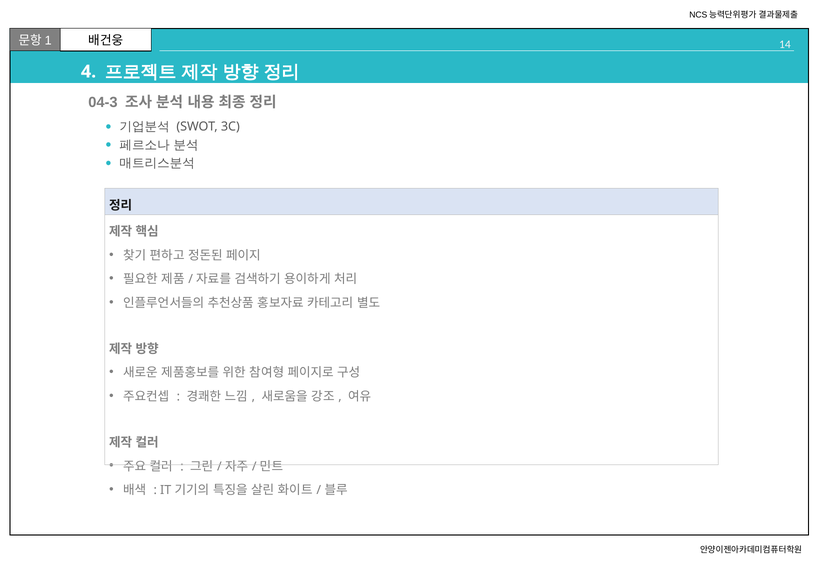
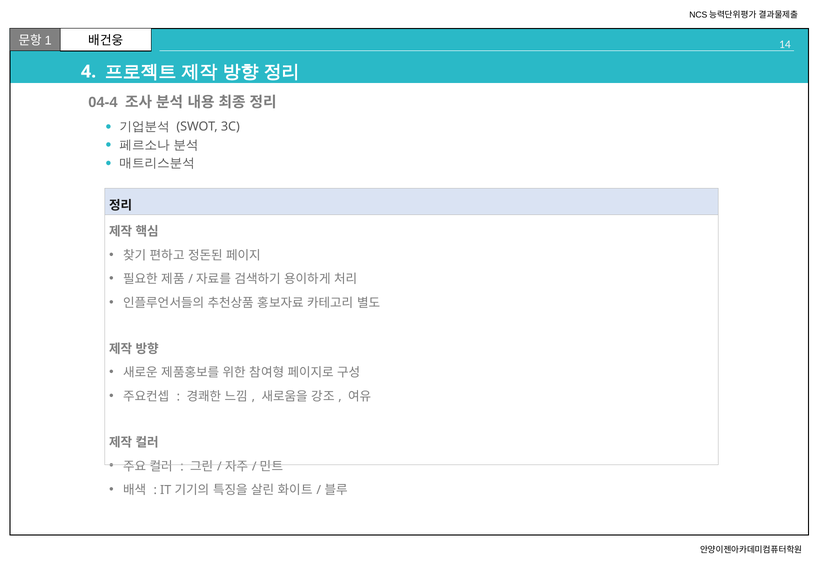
04-3: 04-3 -> 04-4
